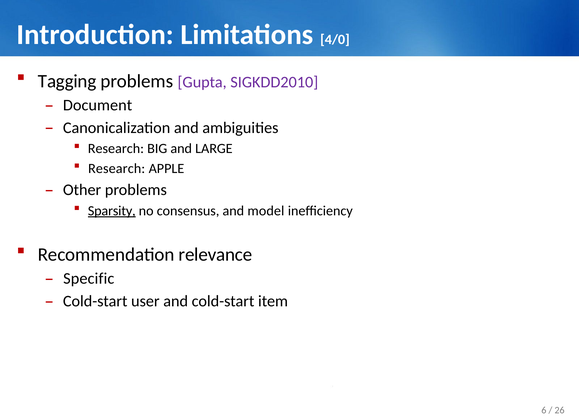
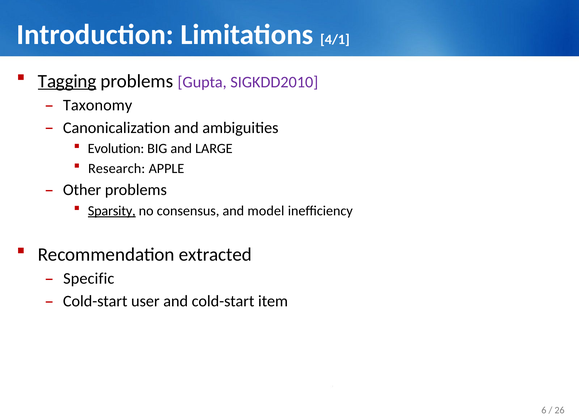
4/0: 4/0 -> 4/1
Tagging underline: none -> present
Document: Document -> Taxonomy
Research at (116, 149): Research -> Evolution
relevance: relevance -> extracted
